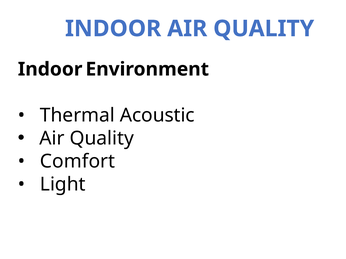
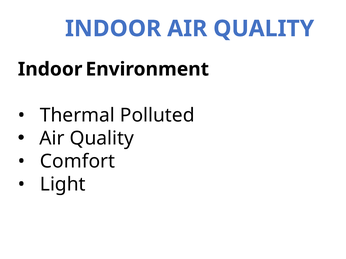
Acoustic: Acoustic -> Polluted
